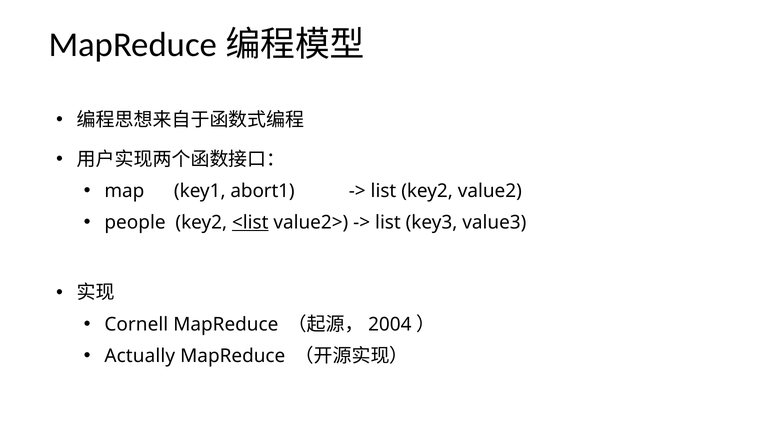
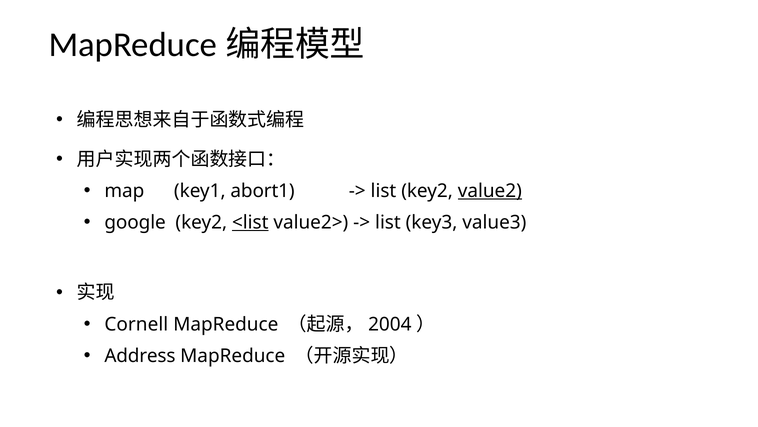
value2 underline: none -> present
people: people -> google
Actually: Actually -> Address
